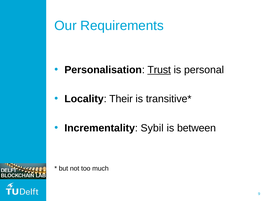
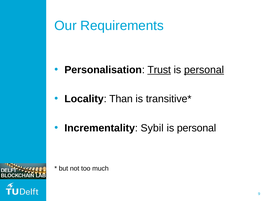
personal at (204, 70) underline: none -> present
Their: Their -> Than
between at (197, 128): between -> personal
